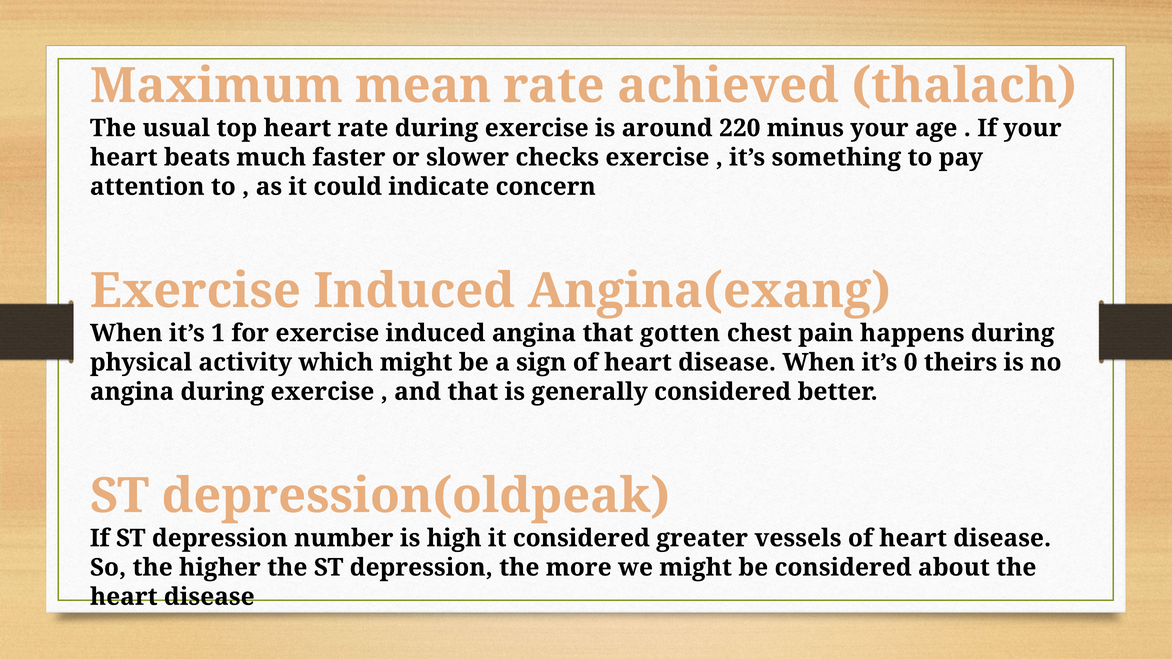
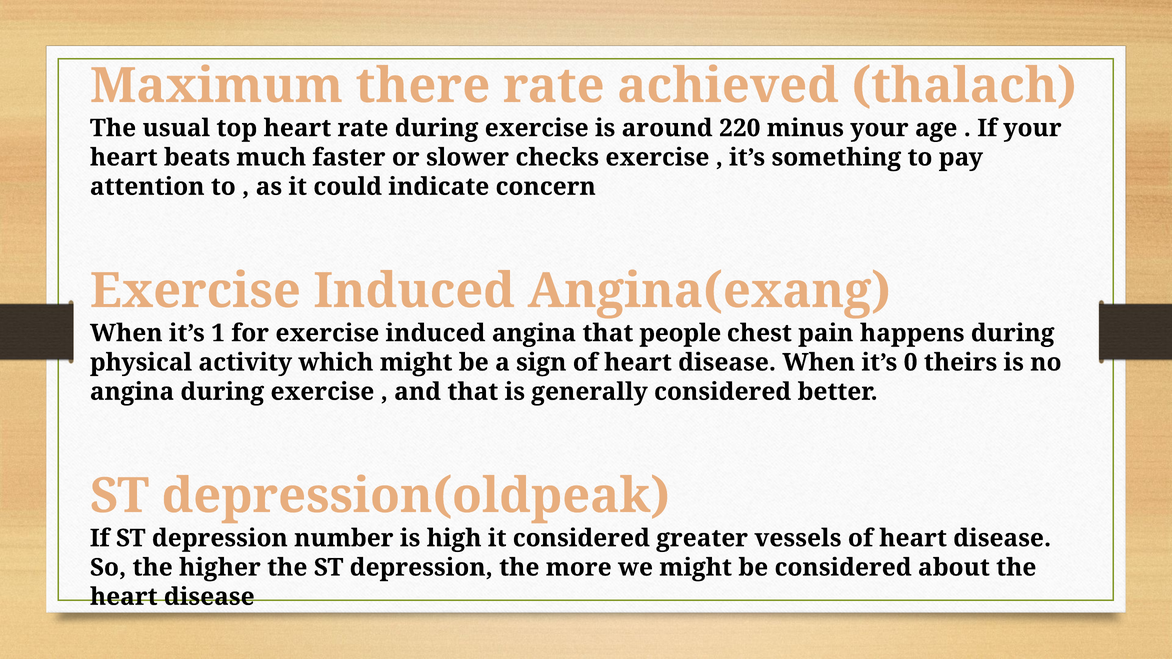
mean: mean -> there
gotten: gotten -> people
